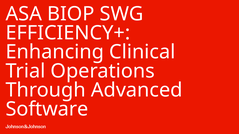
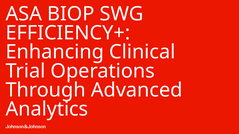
Software: Software -> Analytics
